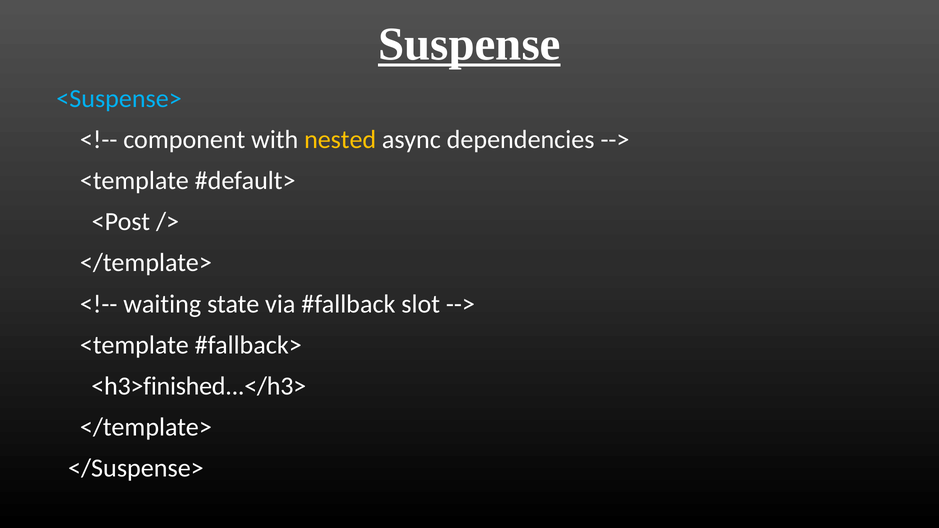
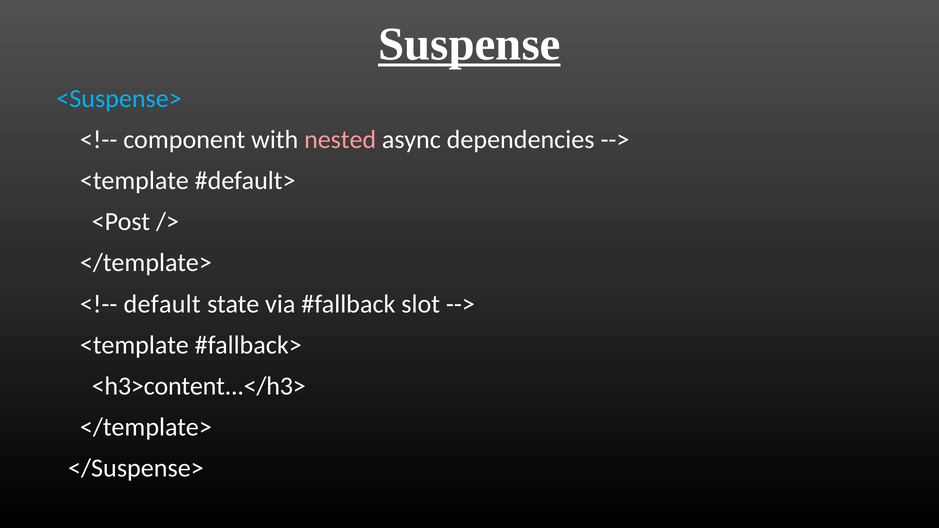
nested colour: yellow -> pink
waiting: waiting -> default
<h3>finished...</h3>: <h3>finished...</h3> -> <h3>content...</h3>
